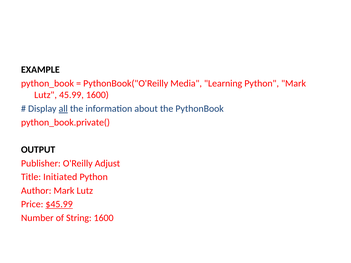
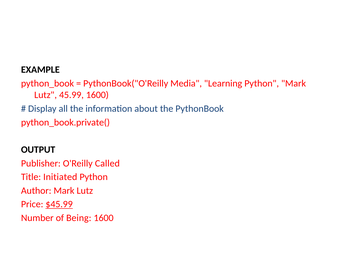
all underline: present -> none
Adjust: Adjust -> Called
String: String -> Being
